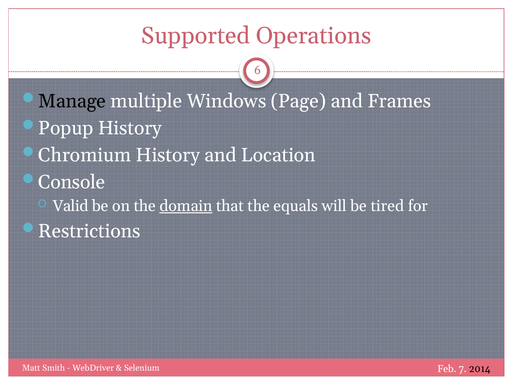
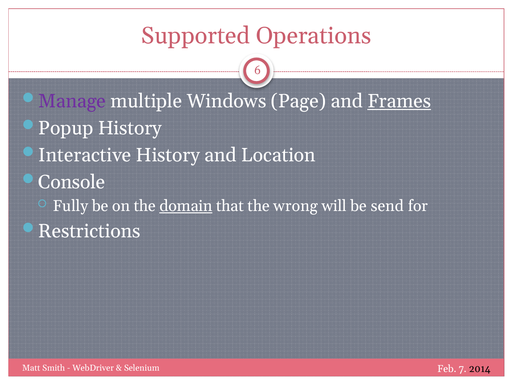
Manage colour: black -> purple
Frames underline: none -> present
Chromium: Chromium -> Interactive
Valid: Valid -> Fully
equals: equals -> wrong
tired: tired -> send
